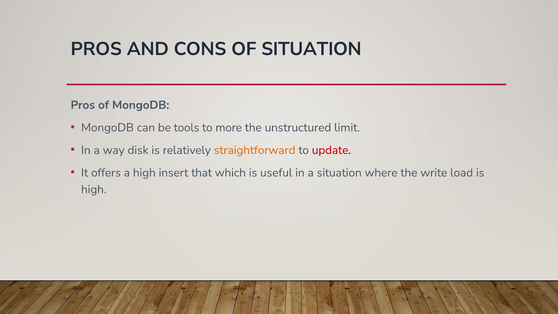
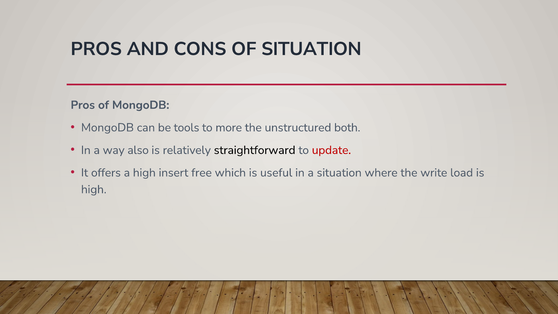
limit: limit -> both
disk: disk -> also
straightforward colour: orange -> black
that: that -> free
